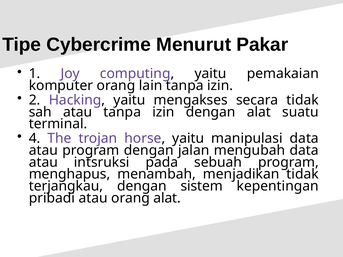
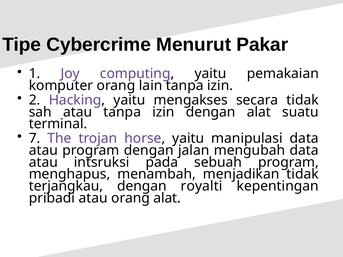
4: 4 -> 7
sistem: sistem -> royalti
